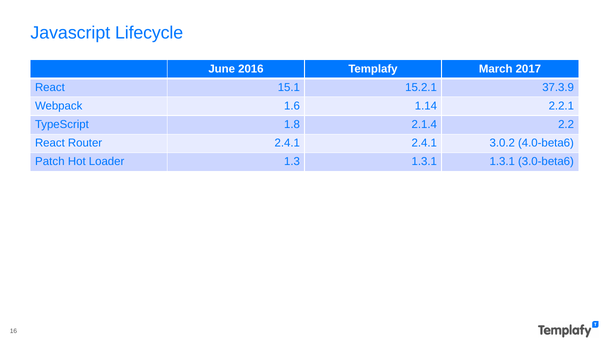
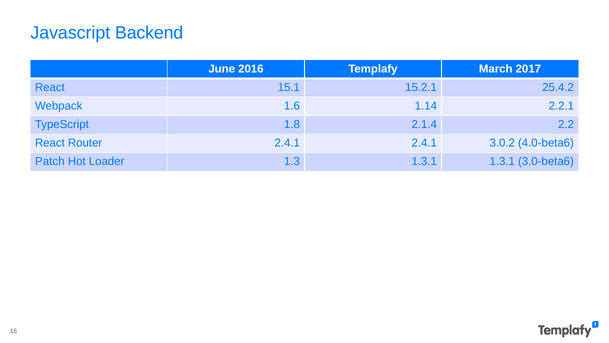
Lifecycle: Lifecycle -> Backend
37.3.9: 37.3.9 -> 25.4.2
